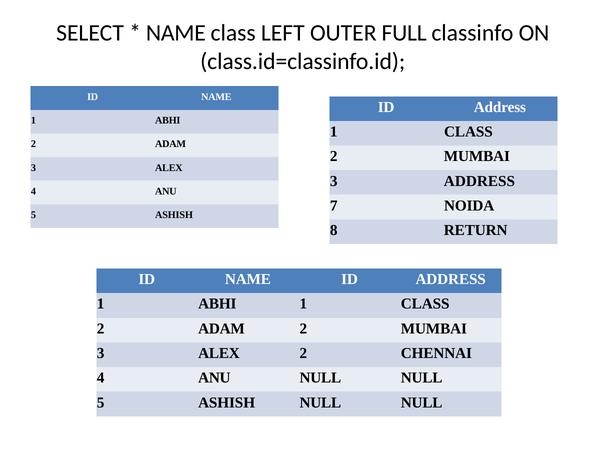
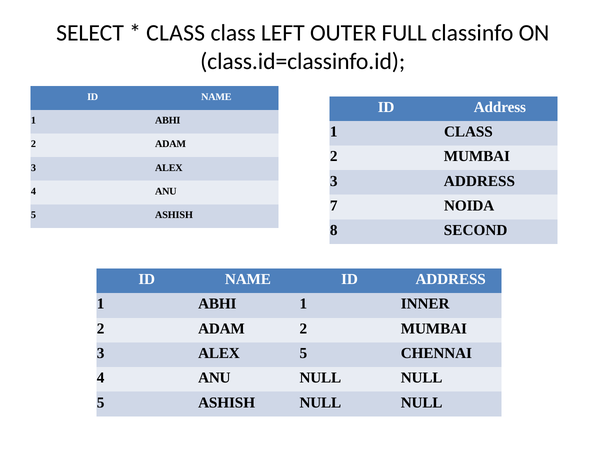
NAME at (176, 33): NAME -> CLASS
RETURN: RETURN -> SECOND
ABHI 1 CLASS: CLASS -> INNER
ALEX 2: 2 -> 5
